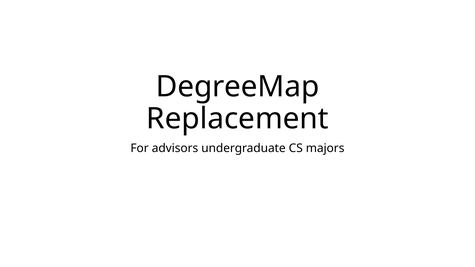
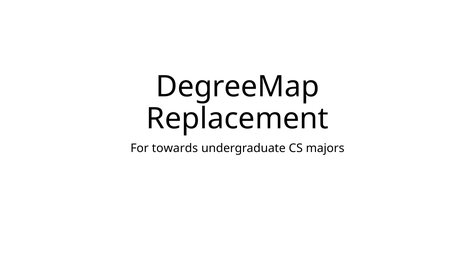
advisors: advisors -> towards
